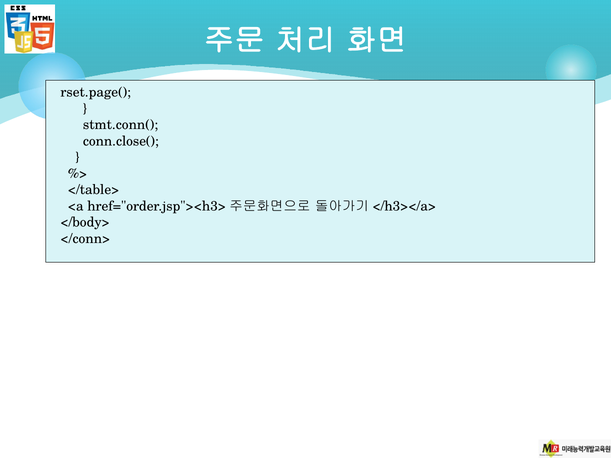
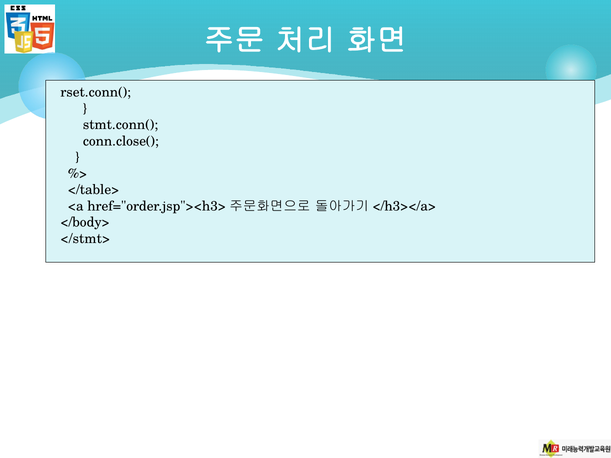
rset.page(: rset.page( -> rset.conn(
</conn>: </conn> -> </stmt>
